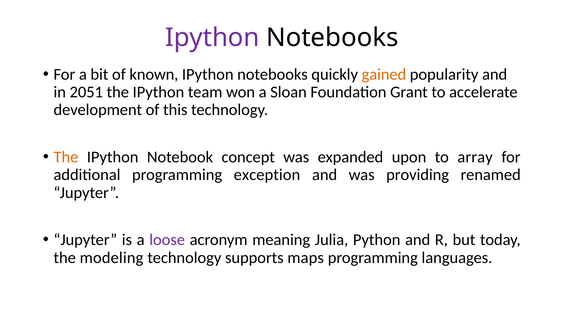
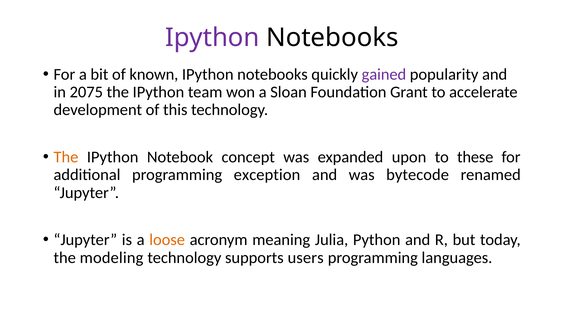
gained colour: orange -> purple
2051: 2051 -> 2075
array: array -> these
providing: providing -> bytecode
loose colour: purple -> orange
maps: maps -> users
